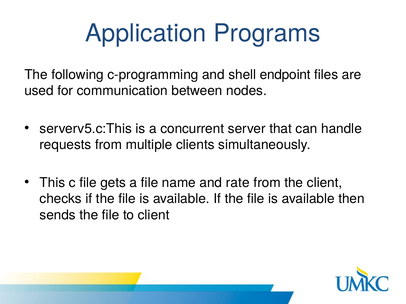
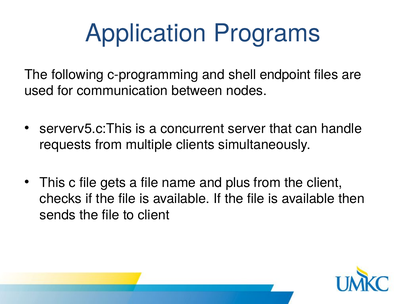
rate: rate -> plus
